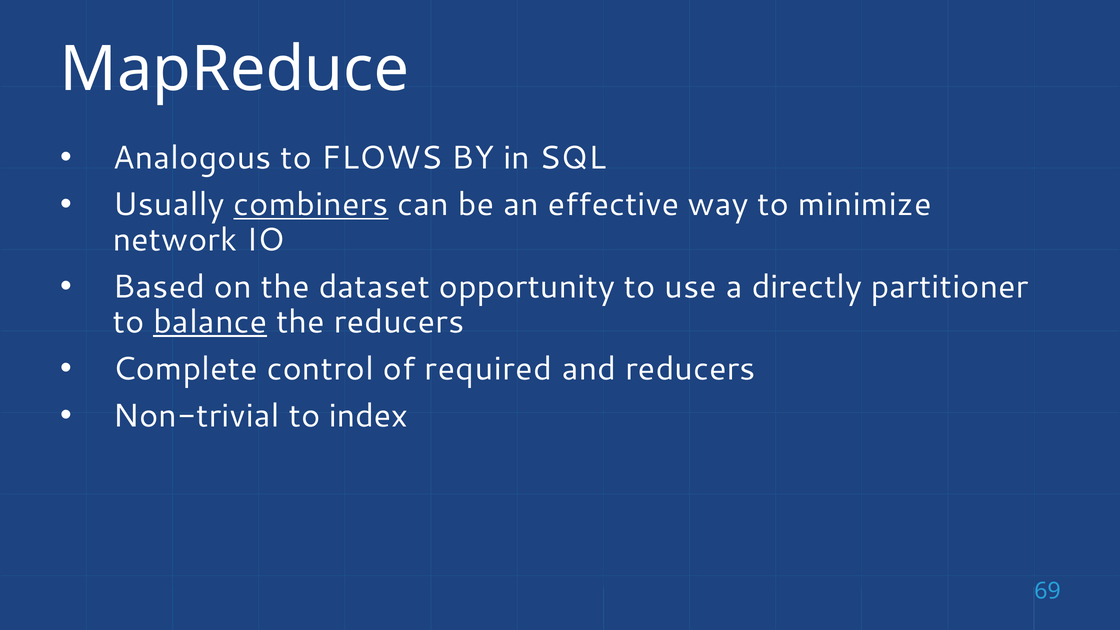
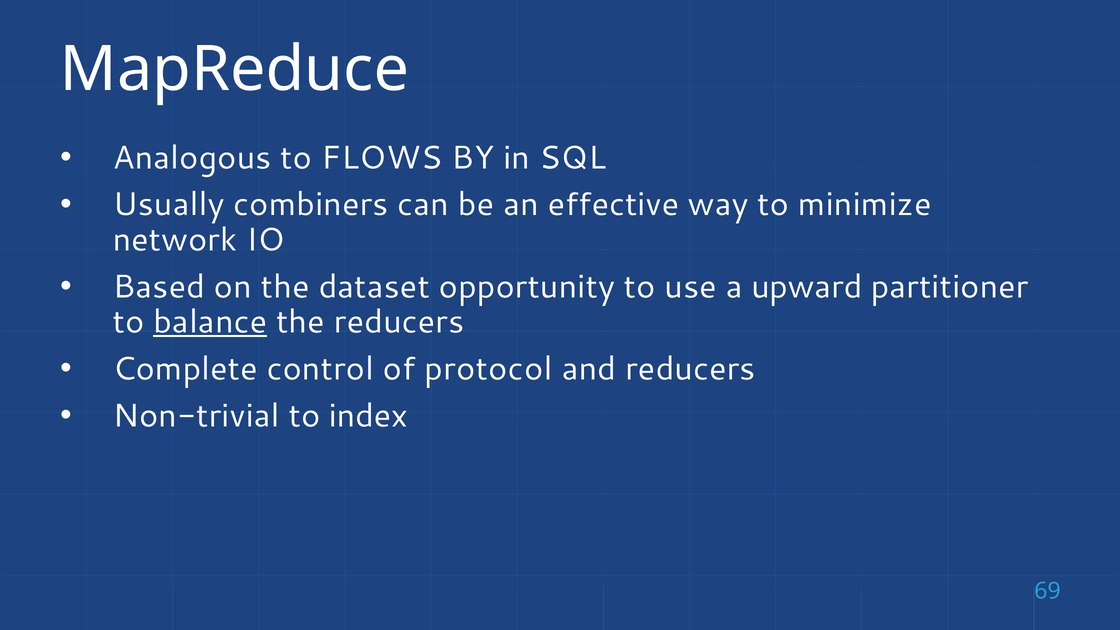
combiners underline: present -> none
directly: directly -> upward
required: required -> protocol
